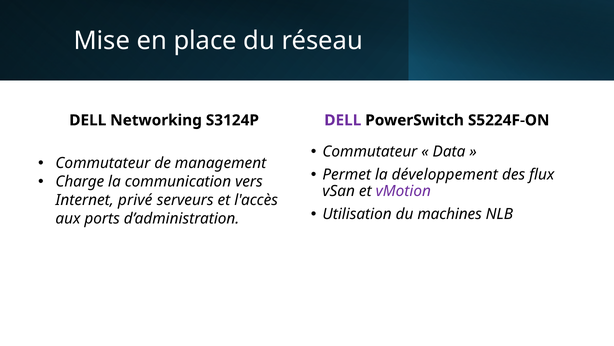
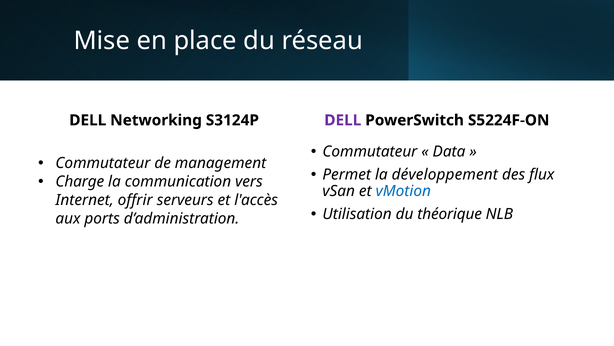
vMotion colour: purple -> blue
privé: privé -> offrir
machines: machines -> théorique
